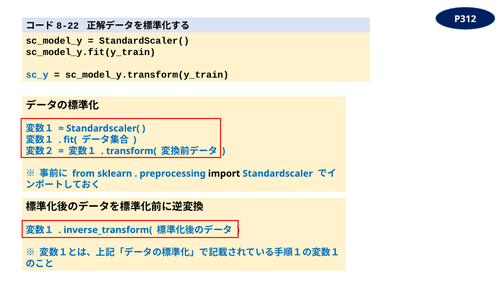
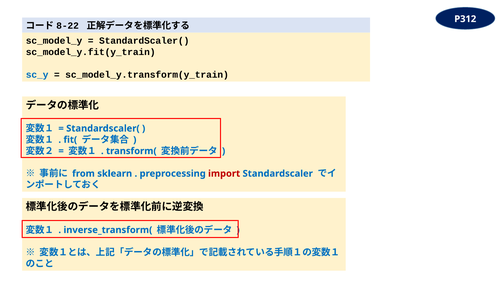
import colour: black -> red
